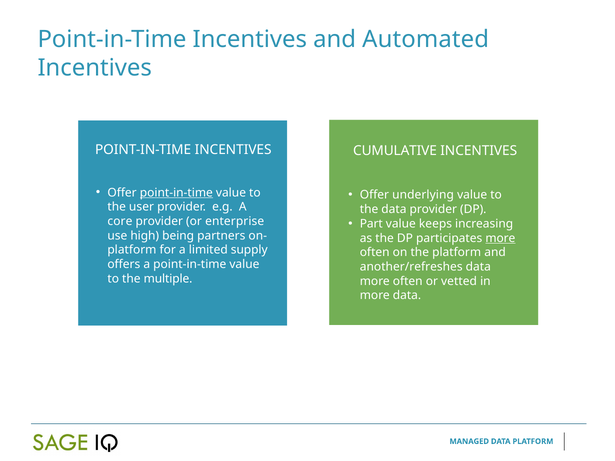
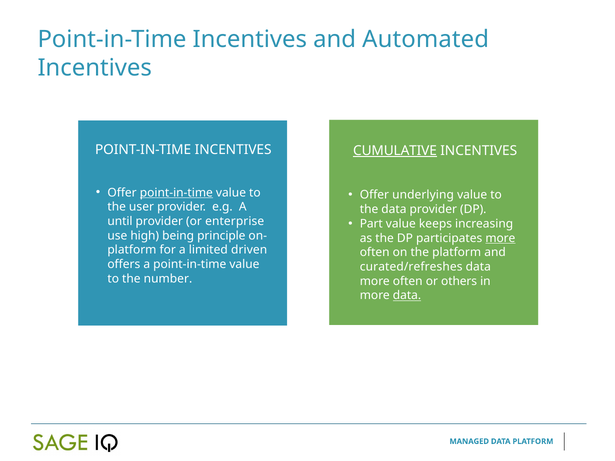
CUMULATIVE underline: none -> present
core at (120, 221): core -> until
partners: partners -> principle
supply: supply -> driven
another/refreshes: another/refreshes -> curated/refreshes
multiple: multiple -> number
vetted: vetted -> others
data at (407, 296) underline: none -> present
